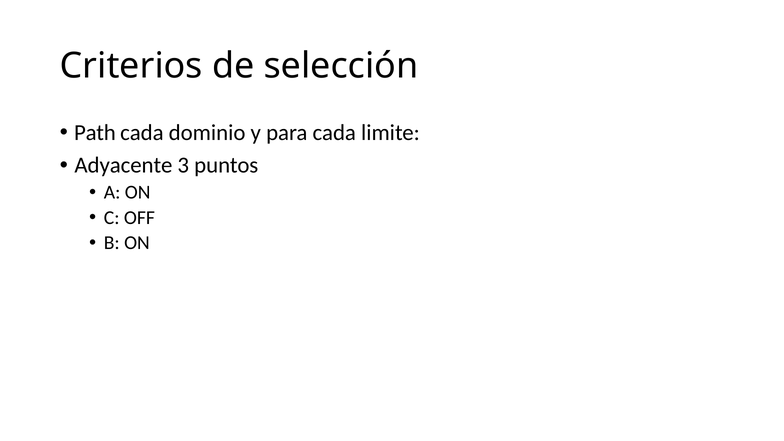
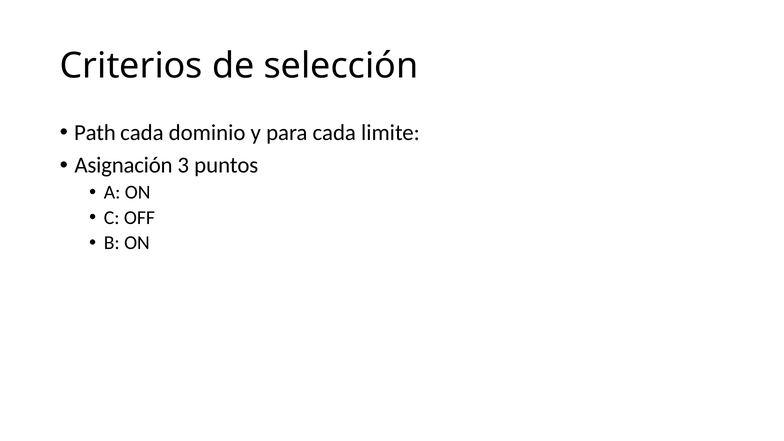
Adyacente: Adyacente -> Asignación
